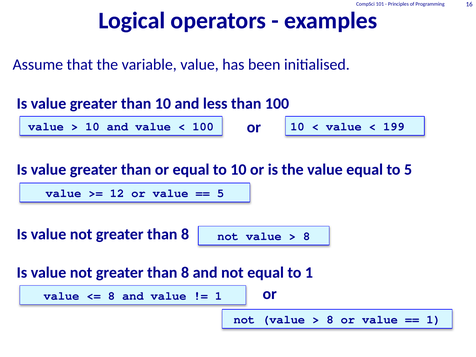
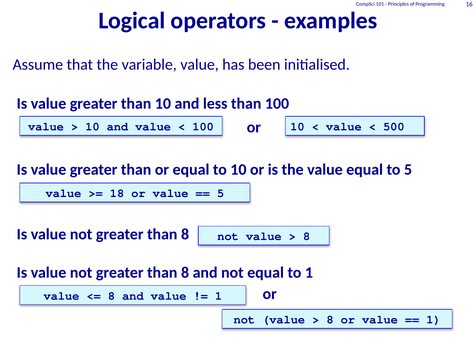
199: 199 -> 500
12: 12 -> 18
